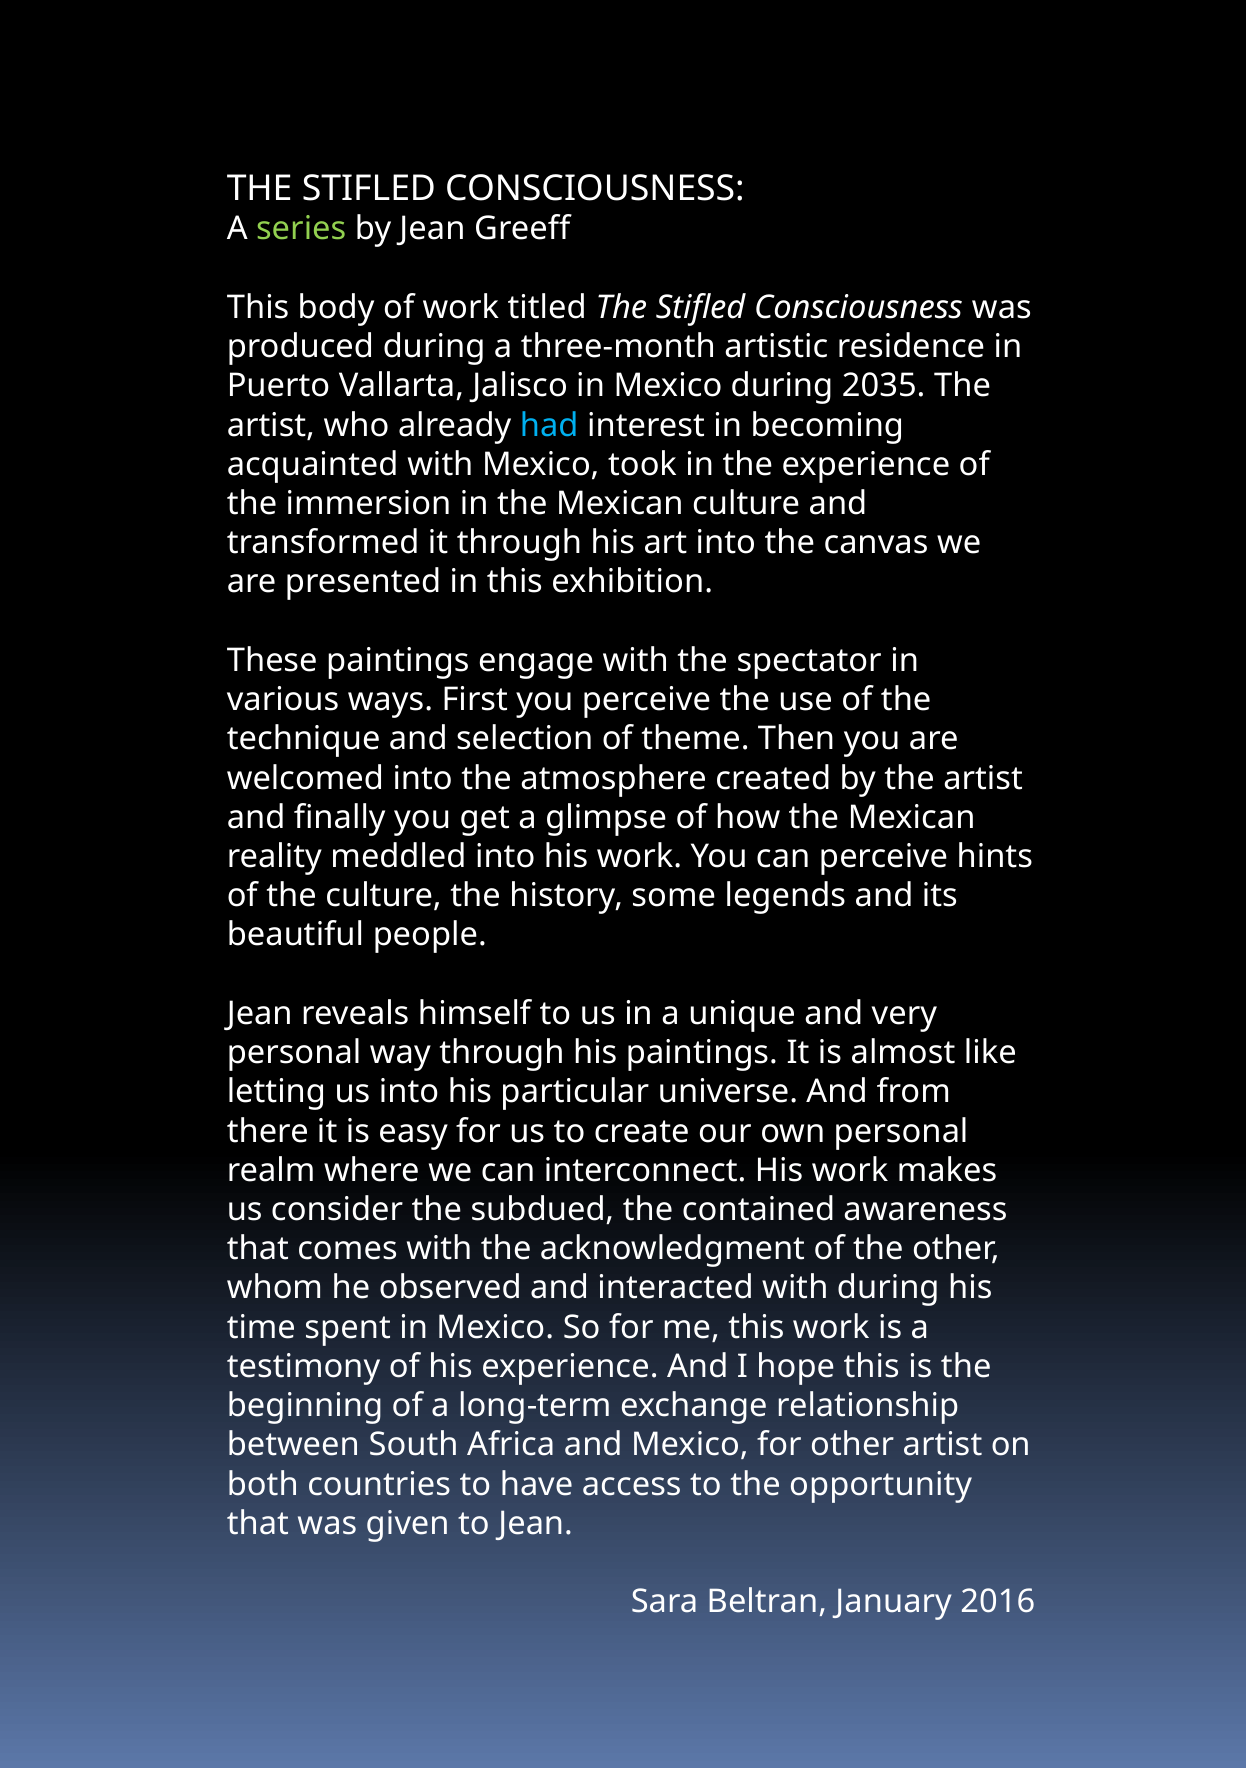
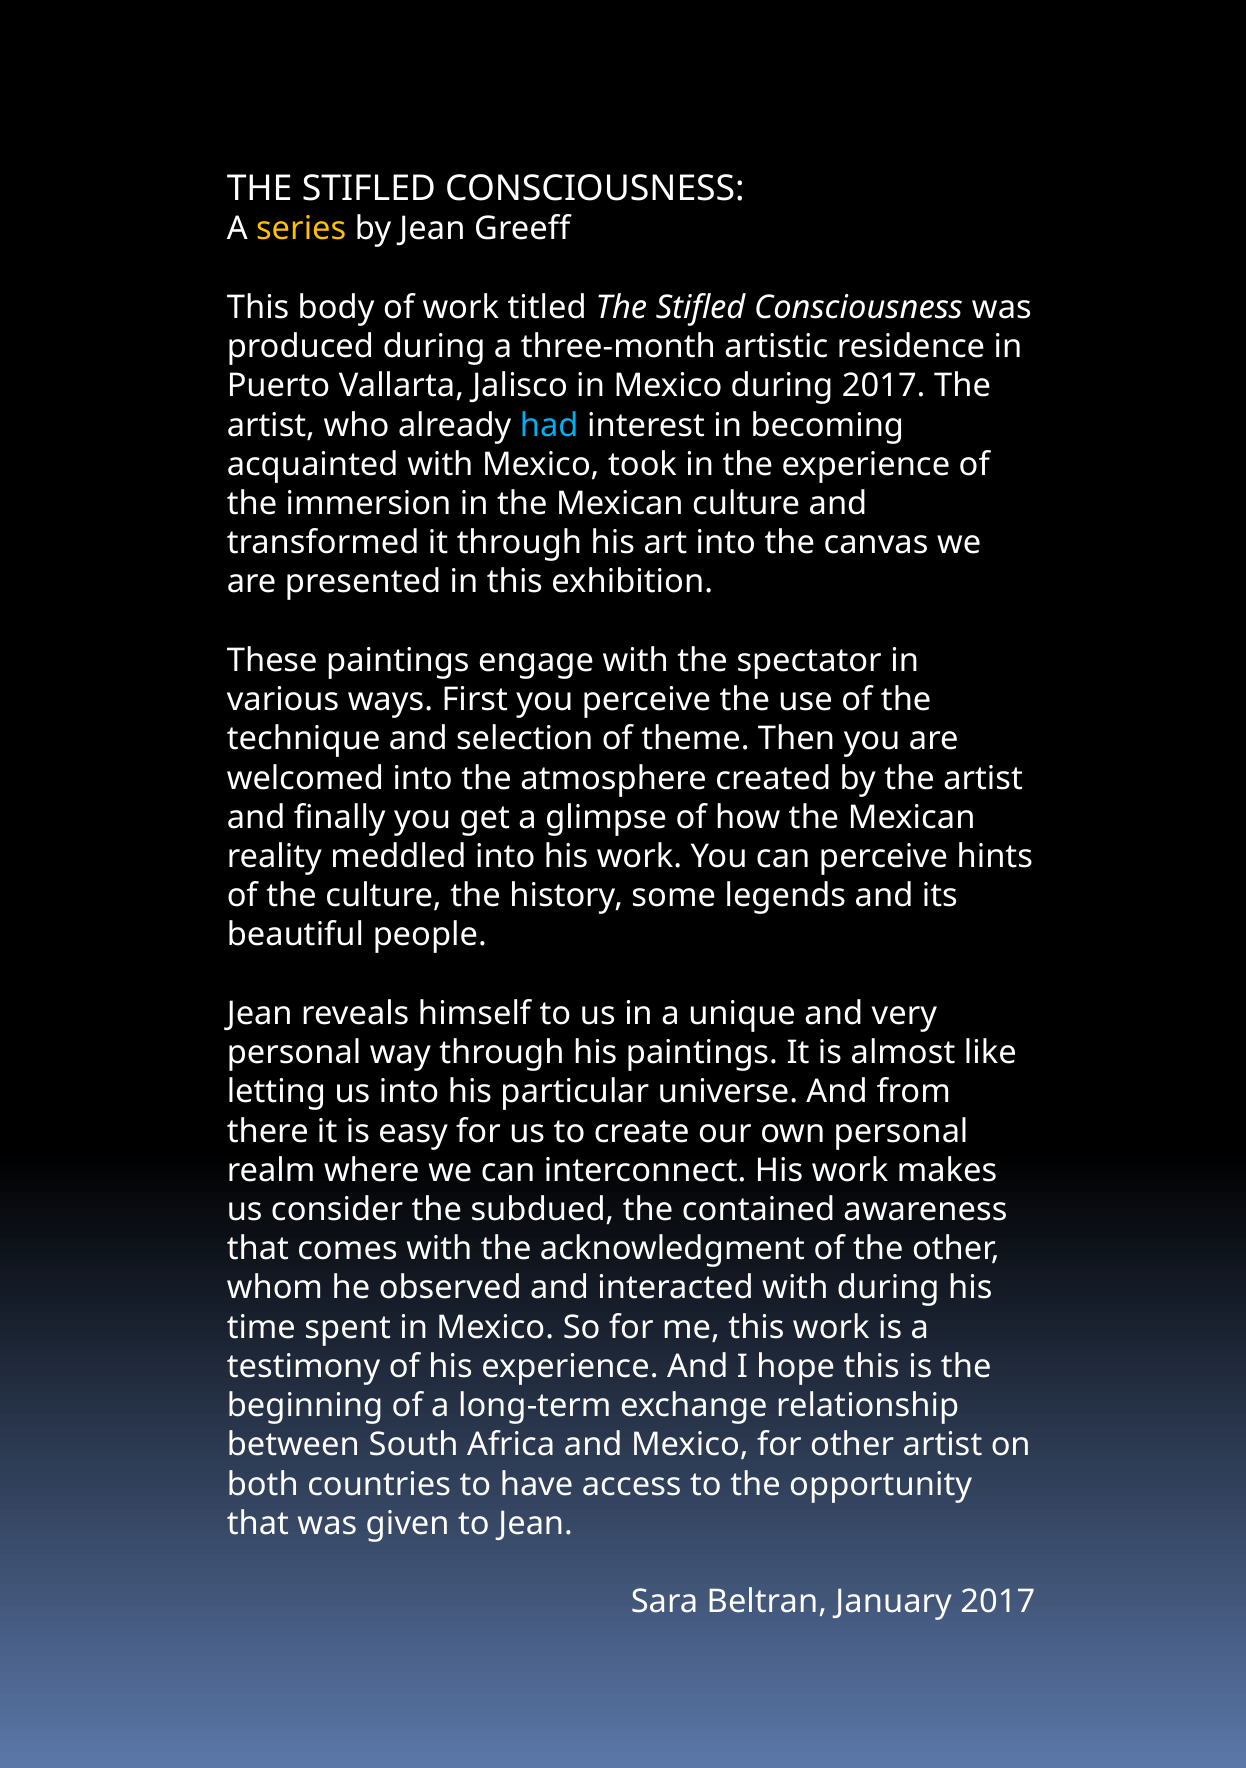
series colour: light green -> yellow
during 2035: 2035 -> 2017
January 2016: 2016 -> 2017
